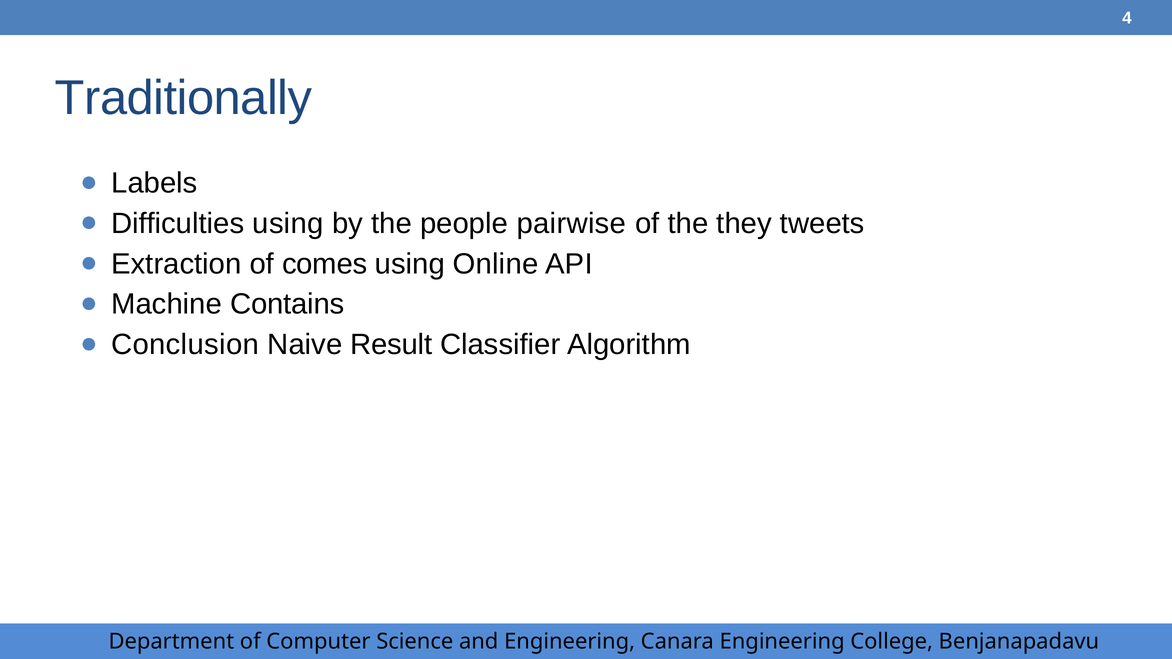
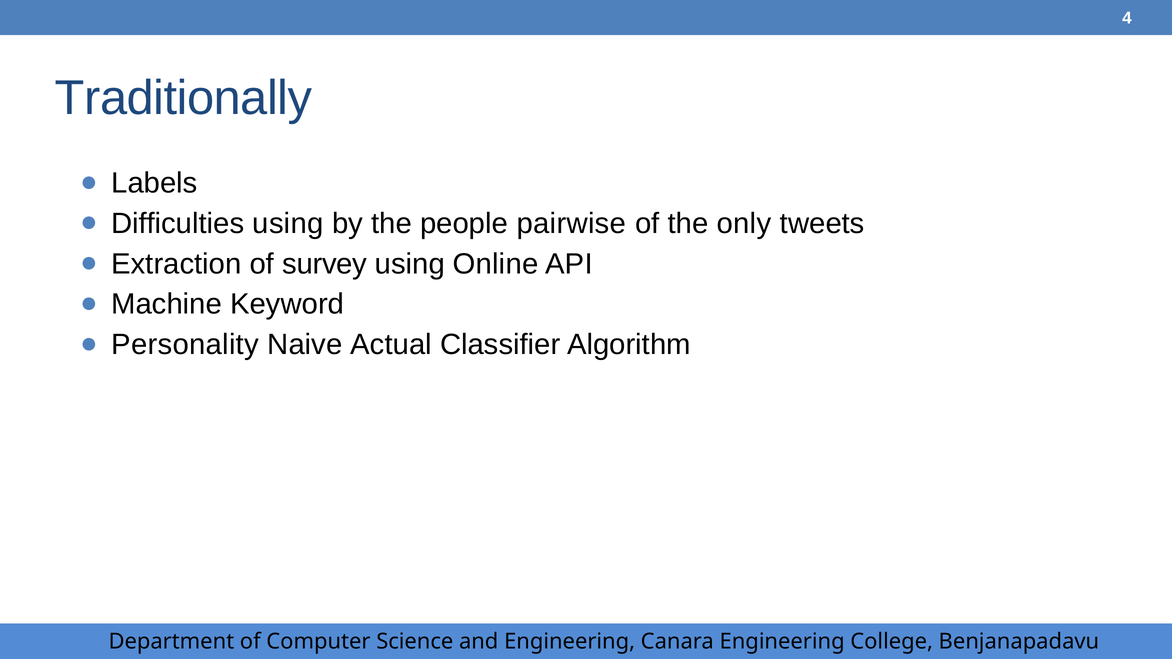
they: they -> only
comes: comes -> survey
Contains: Contains -> Keyword
Conclusion: Conclusion -> Personality
Result: Result -> Actual
